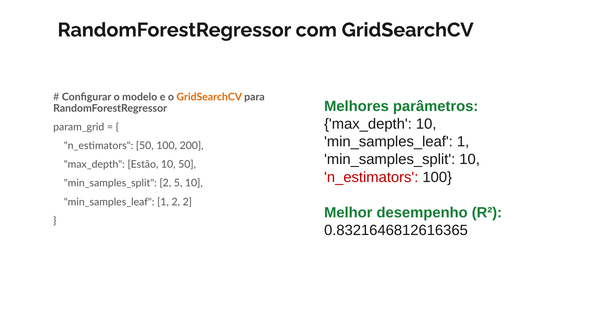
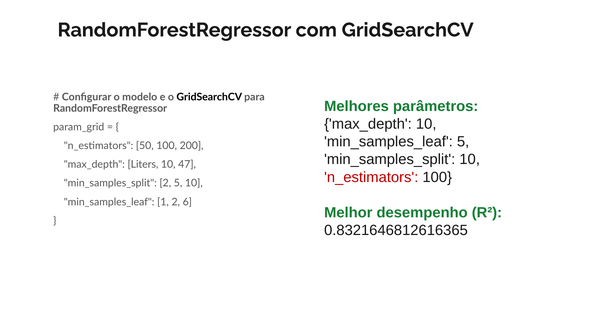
GridSearchCV at (209, 97) colour: orange -> black
1 at (463, 142): 1 -> 5
Estão: Estão -> Liters
10 50: 50 -> 47
2 2: 2 -> 6
